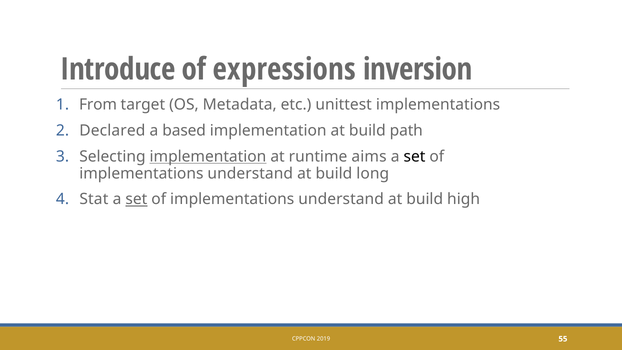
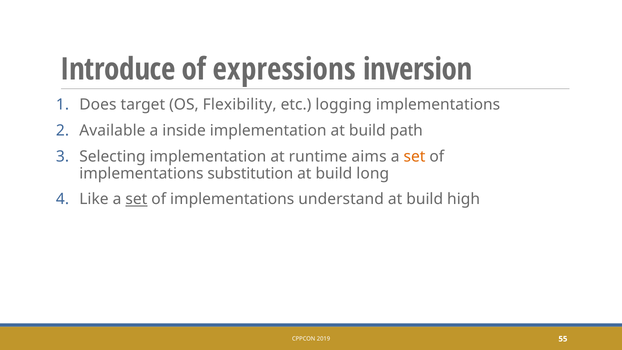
From: From -> Does
Metadata: Metadata -> Flexibility
unittest: unittest -> logging
Declared: Declared -> Available
based: based -> inside
implementation at (208, 157) underline: present -> none
set at (414, 157) colour: black -> orange
understand at (250, 173): understand -> substitution
Stat: Stat -> Like
